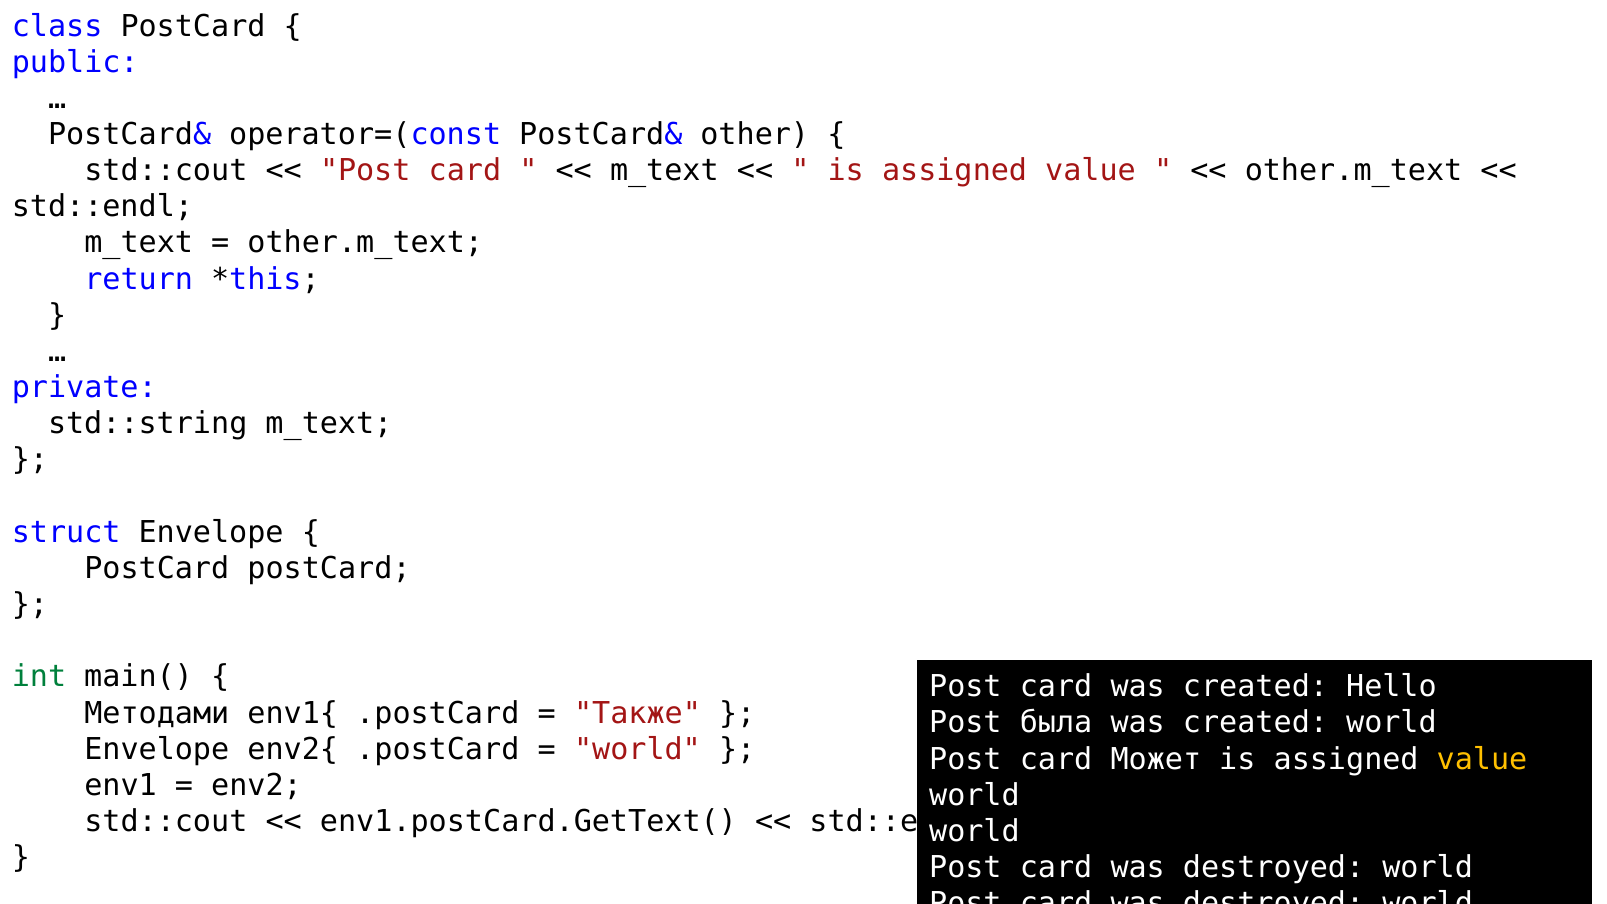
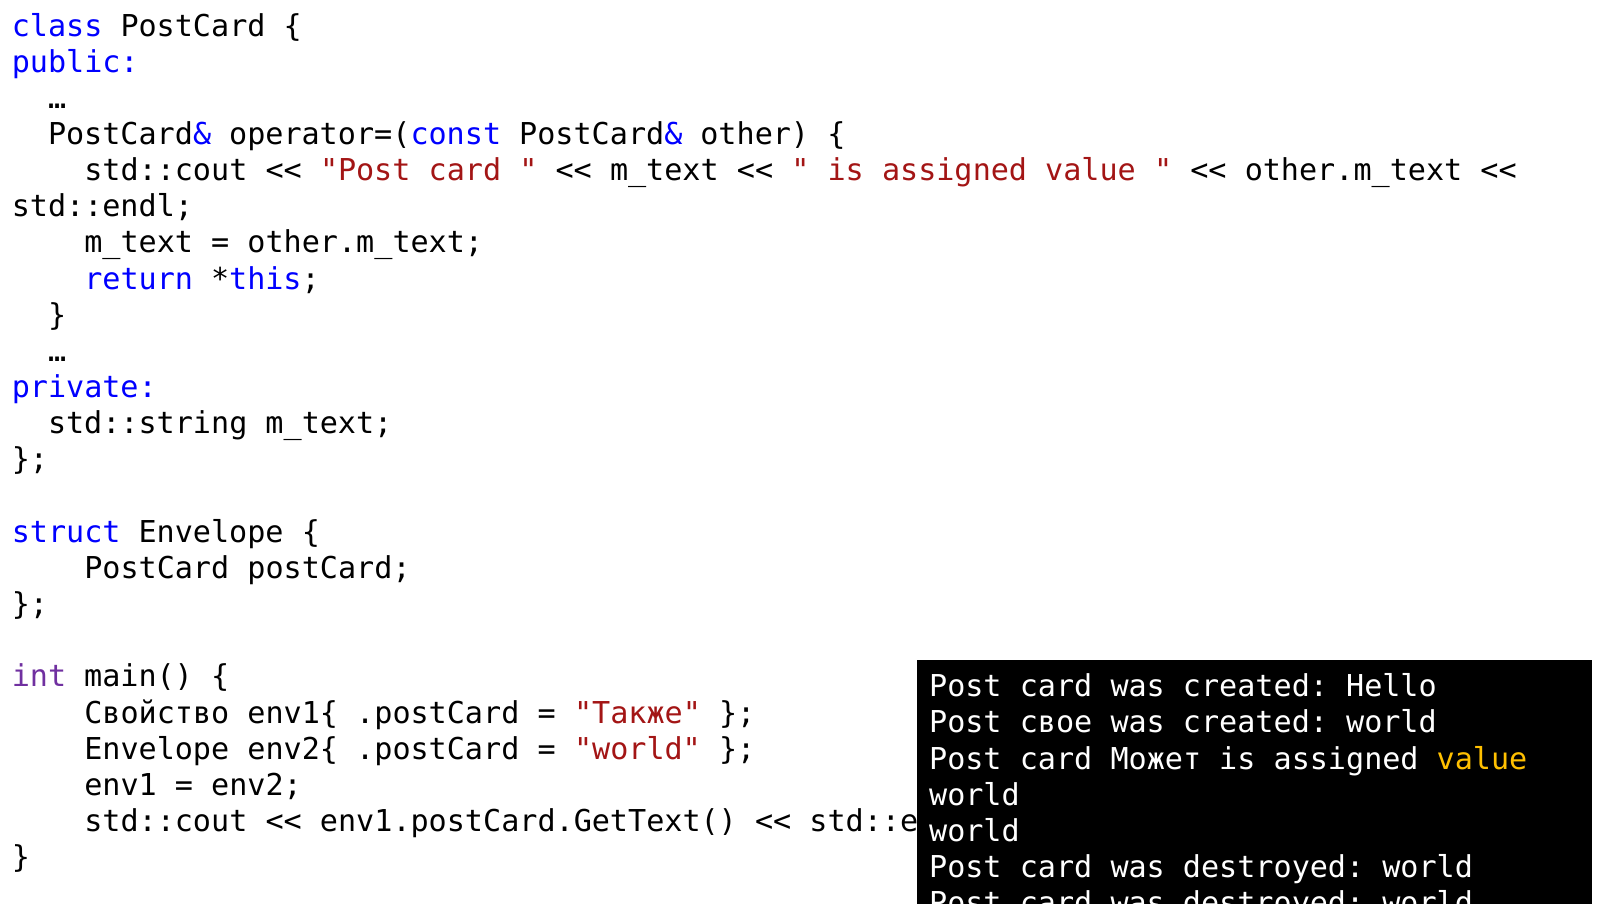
int colour: green -> purple
Методами: Методами -> Свойство
была: была -> свое
